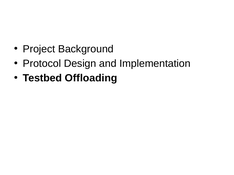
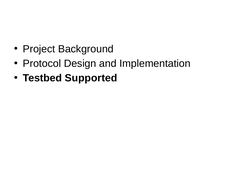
Offloading: Offloading -> Supported
